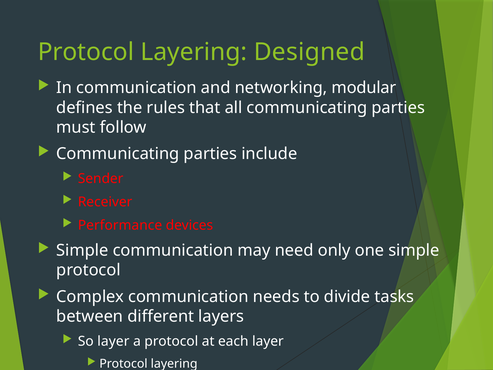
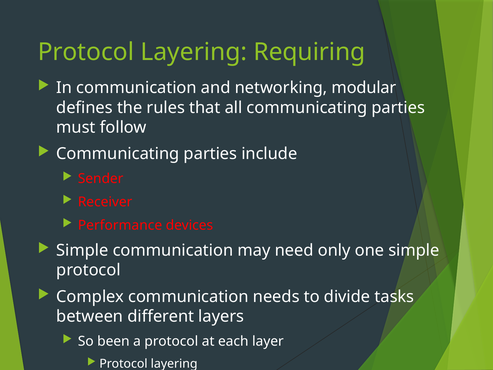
Designed: Designed -> Requiring
So layer: layer -> been
